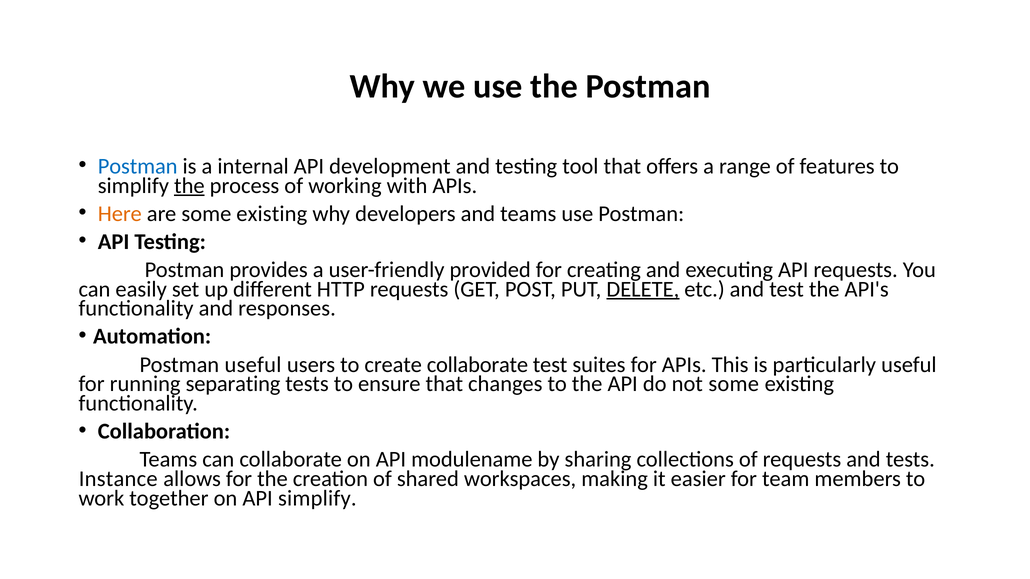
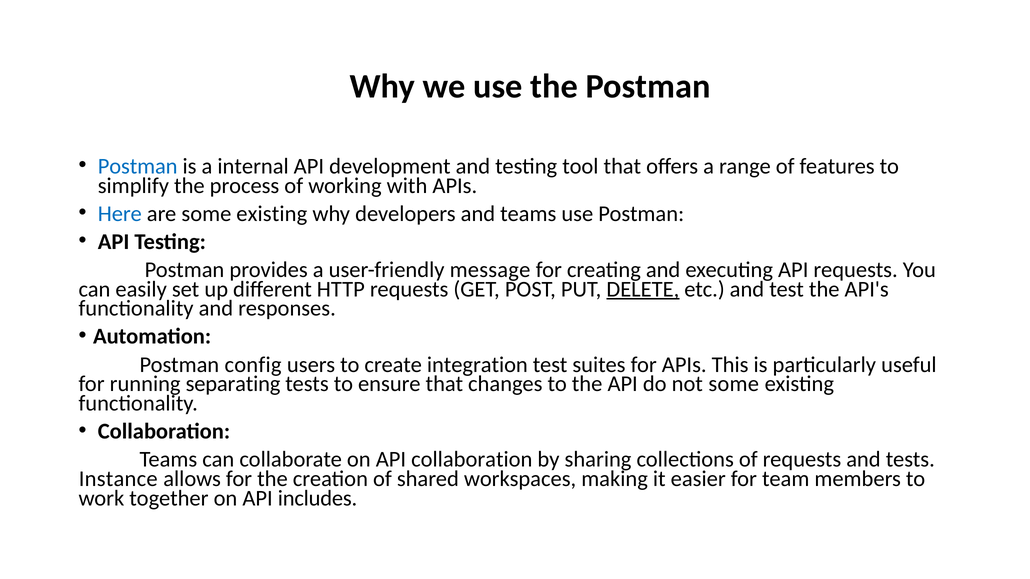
the at (189, 186) underline: present -> none
Here colour: orange -> blue
provided: provided -> message
Postman useful: useful -> config
create collaborate: collaborate -> integration
API modulename: modulename -> collaboration
API simplify: simplify -> includes
